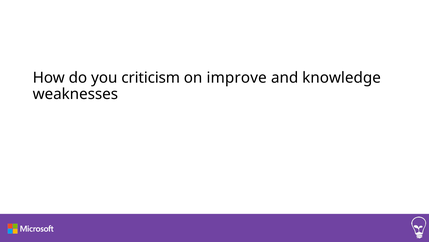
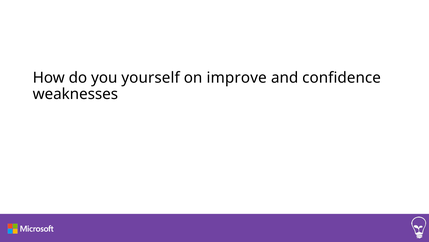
criticism: criticism -> yourself
knowledge: knowledge -> confidence
